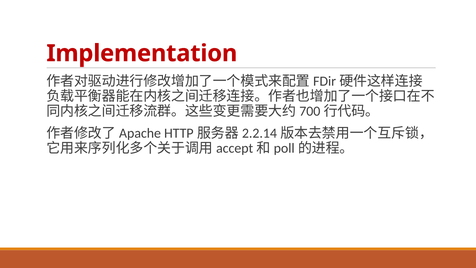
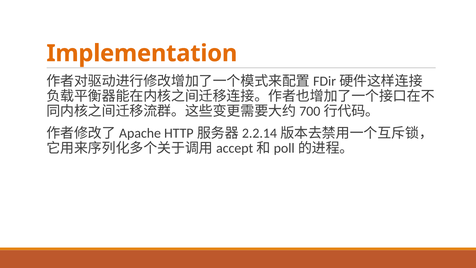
Implementation colour: red -> orange
